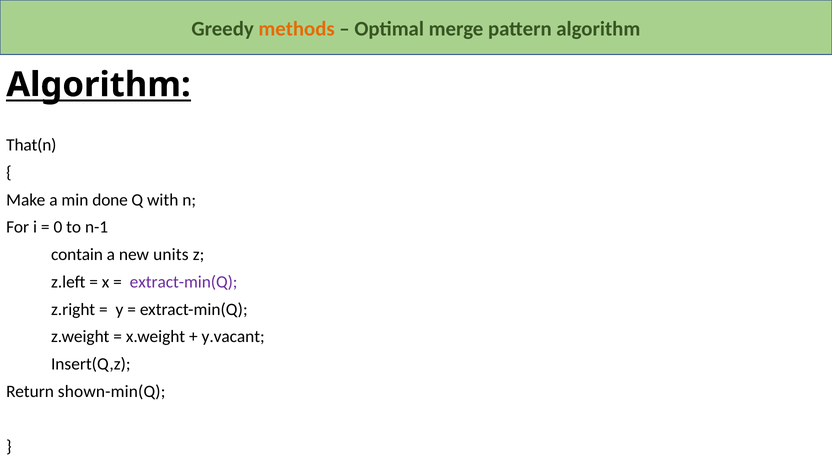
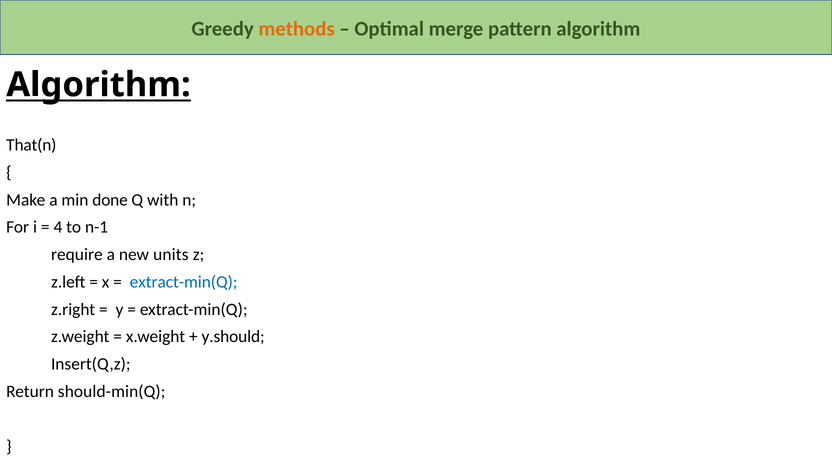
0: 0 -> 4
contain: contain -> require
extract-min(Q at (184, 282) colour: purple -> blue
y.vacant: y.vacant -> y.should
shown-min(Q: shown-min(Q -> should-min(Q
